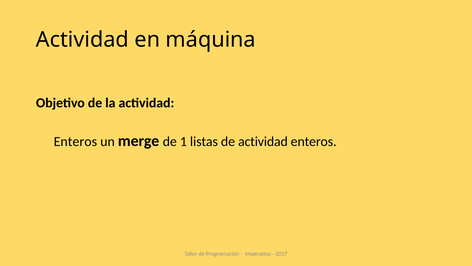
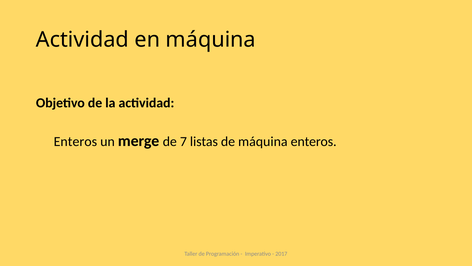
1: 1 -> 7
de actividad: actividad -> máquina
